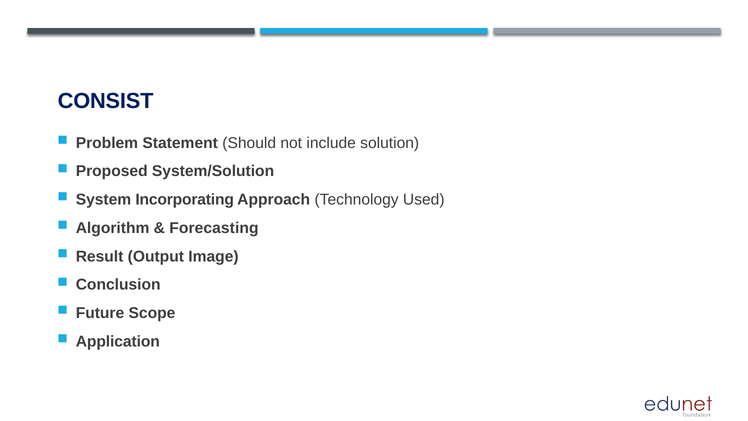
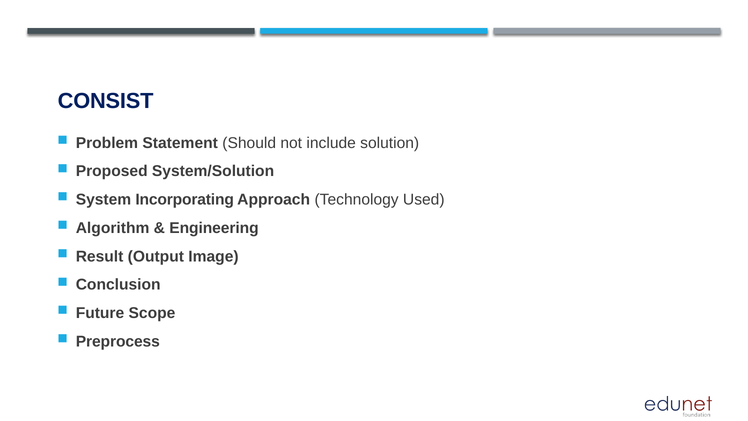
Forecasting: Forecasting -> Engineering
Application: Application -> Preprocess
